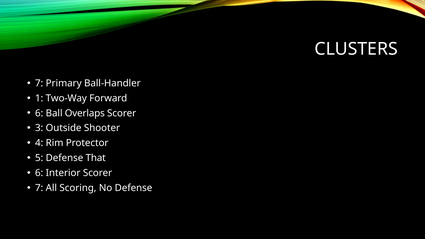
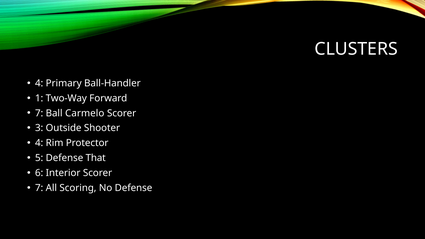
7 at (39, 83): 7 -> 4
6 at (39, 113): 6 -> 7
Overlaps: Overlaps -> Carmelo
